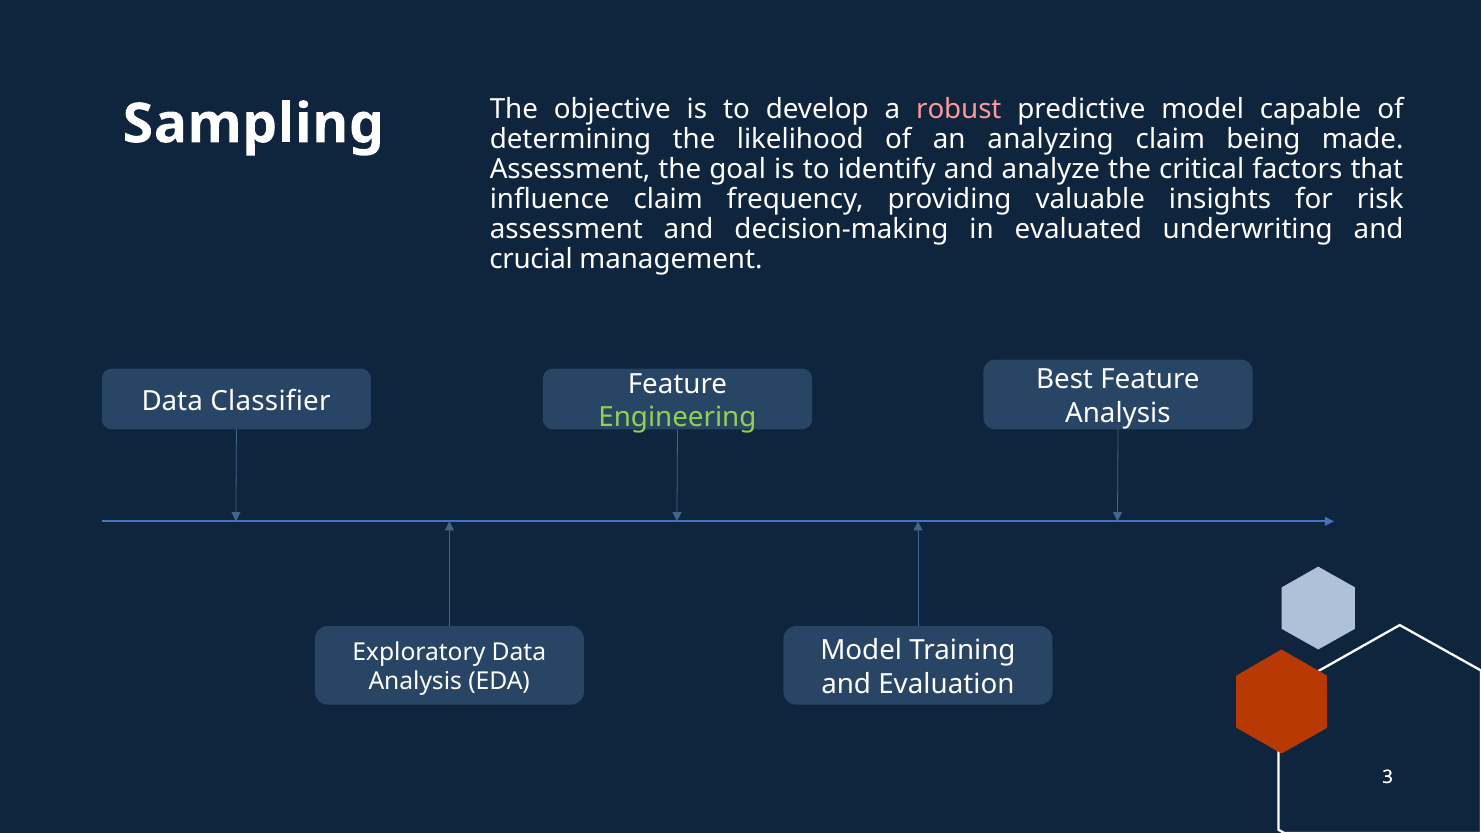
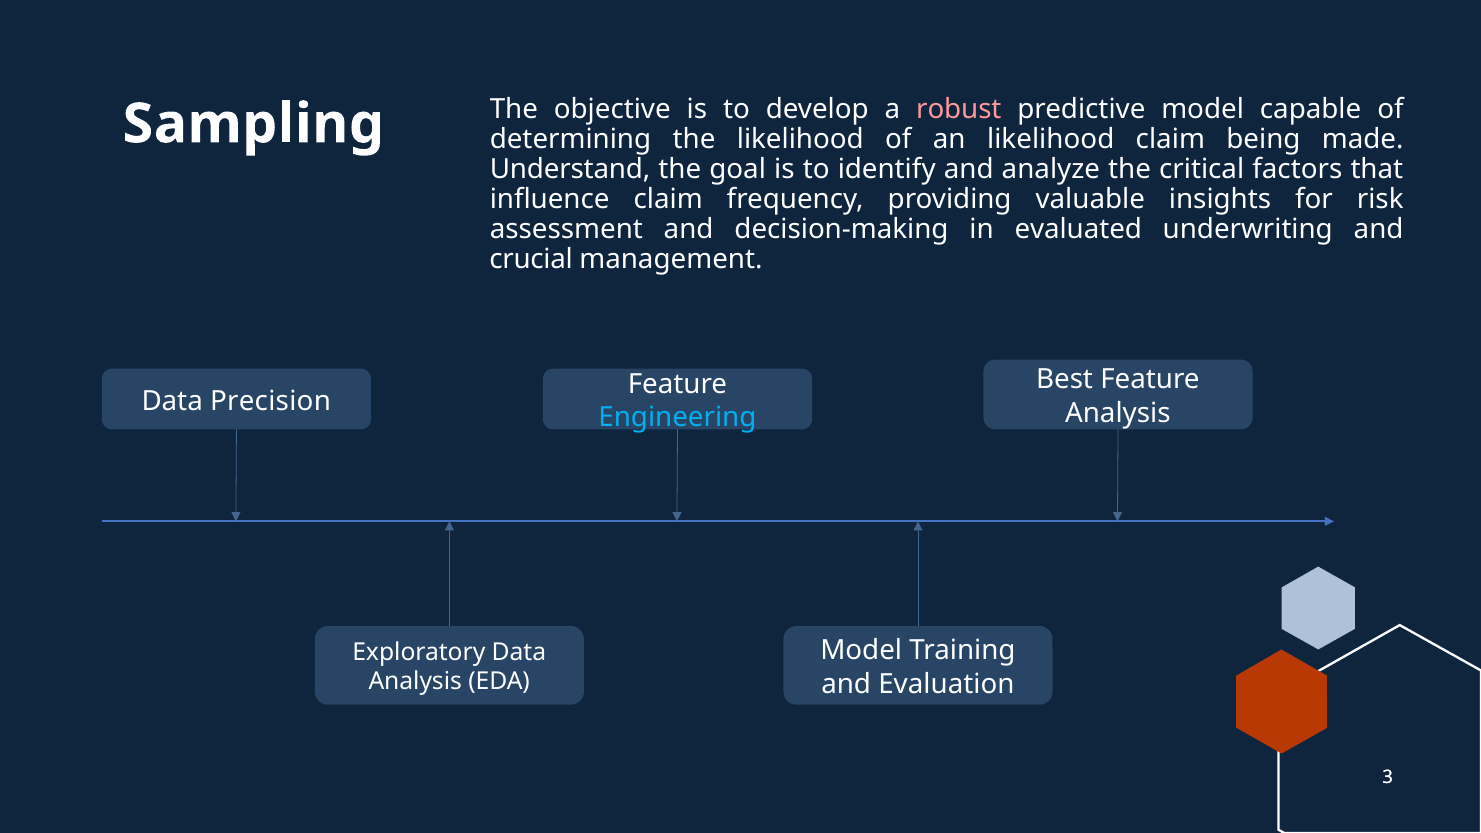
an analyzing: analyzing -> likelihood
Assessment at (570, 169): Assessment -> Understand
Classifier: Classifier -> Precision
Engineering colour: light green -> light blue
